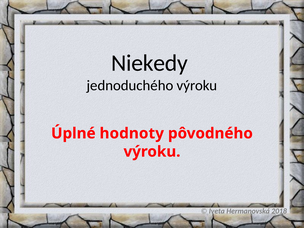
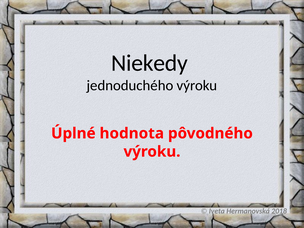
hodnoty: hodnoty -> hodnota
